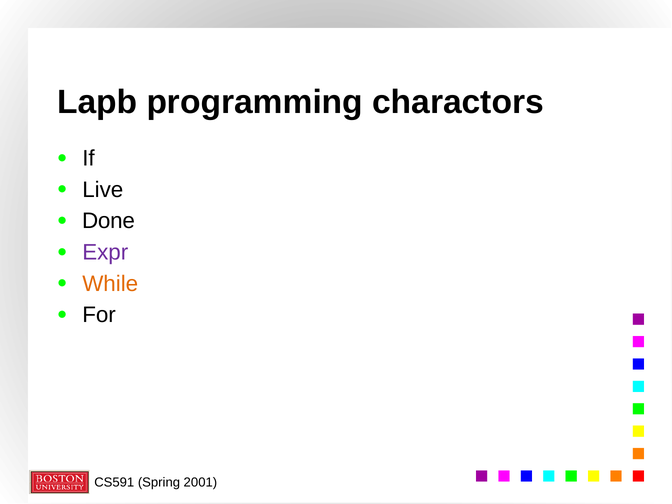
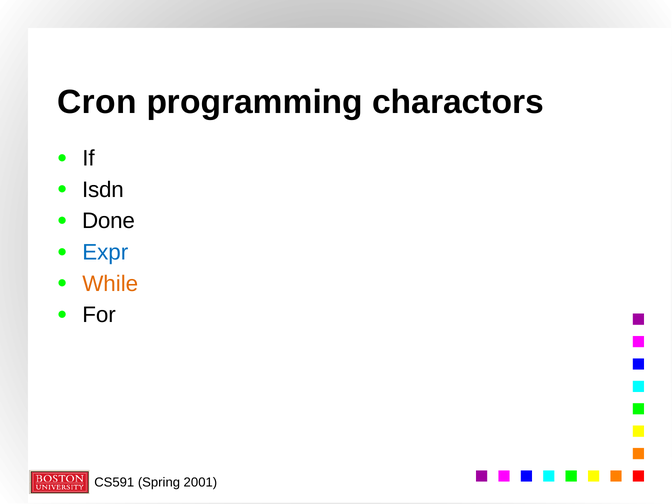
Lapb: Lapb -> Cron
Live: Live -> Isdn
Expr colour: purple -> blue
